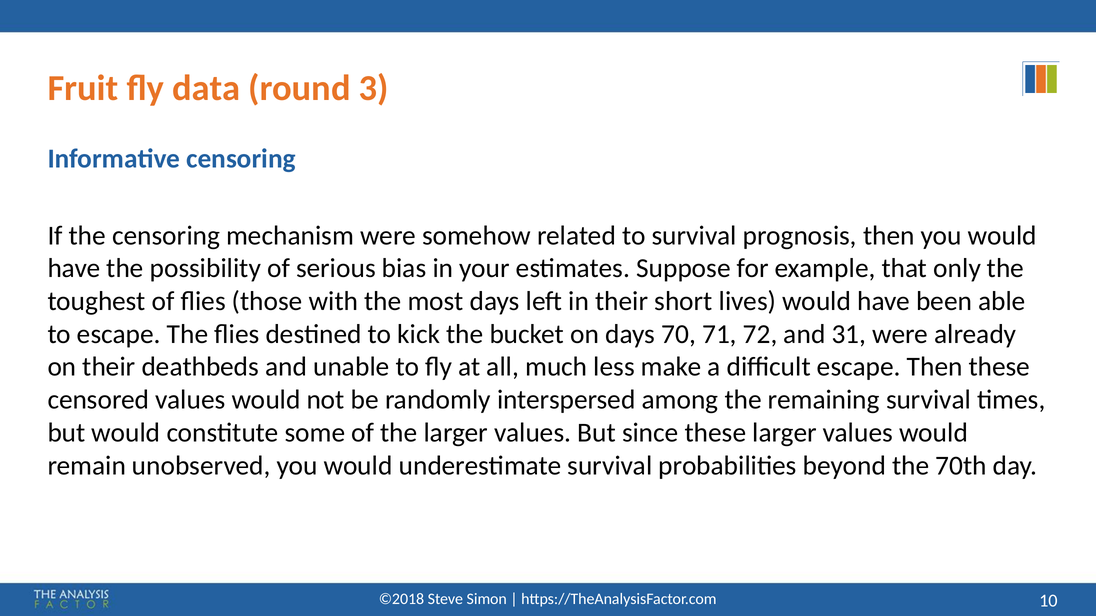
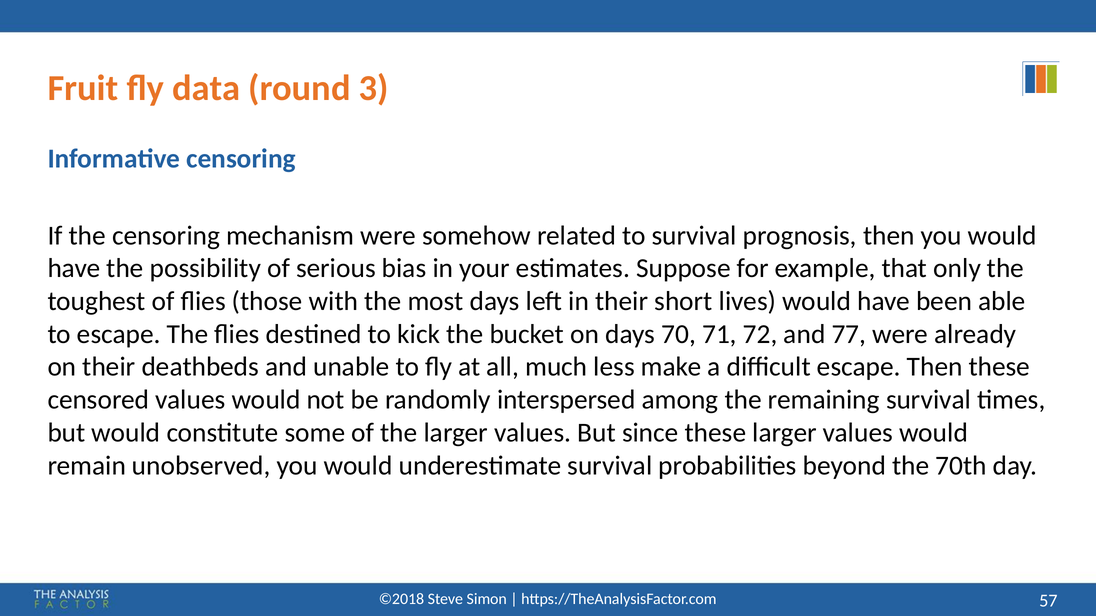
31: 31 -> 77
10: 10 -> 57
